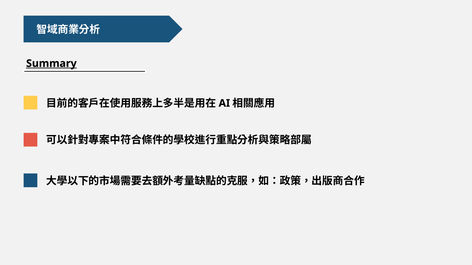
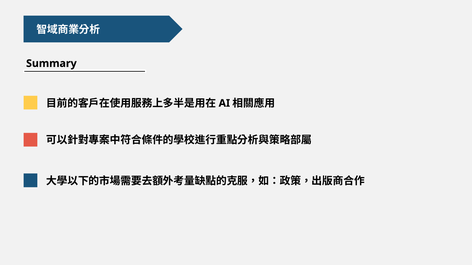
Summary underline: present -> none
